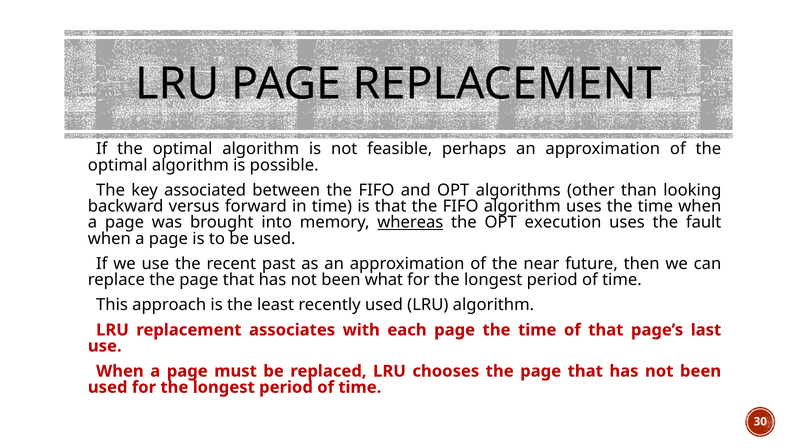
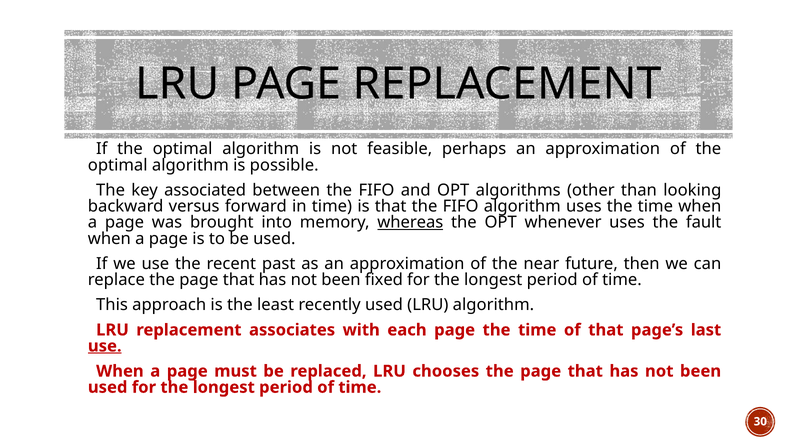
execution: execution -> whenever
what: what -> fixed
use at (105, 346) underline: none -> present
